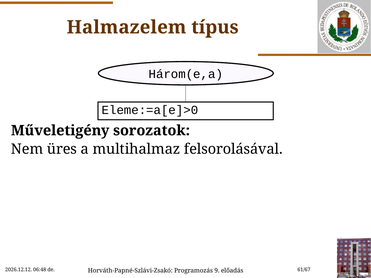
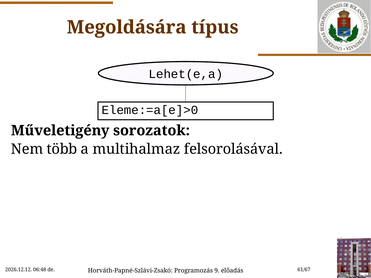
Halmazelem: Halmazelem -> Megoldására
Három(e,a: Három(e,a -> Lehet(e,a
üres: üres -> több
